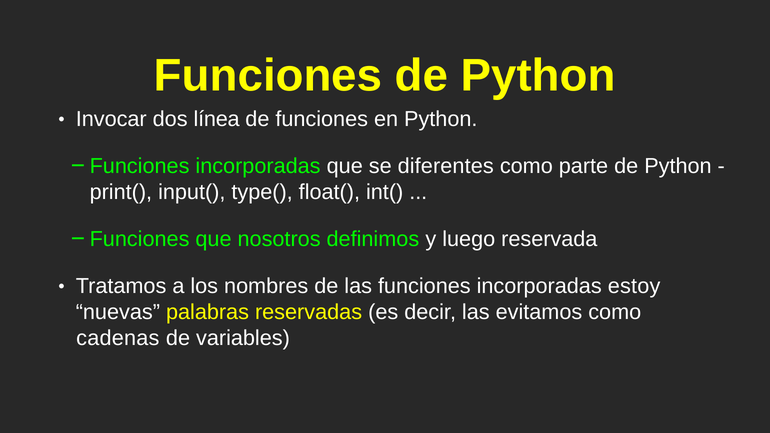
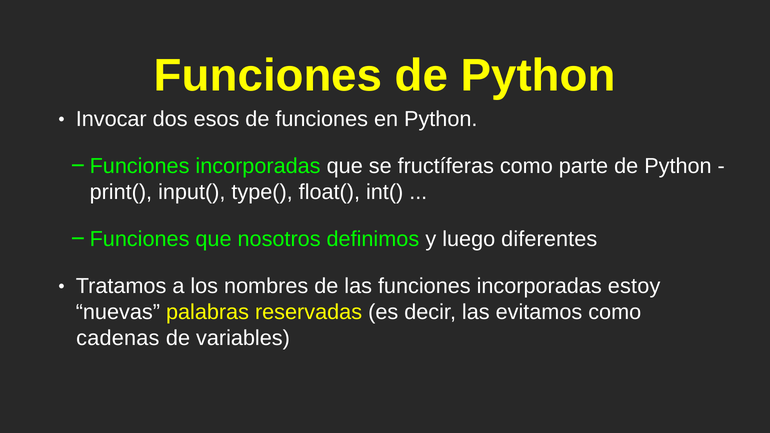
línea: línea -> esos
diferentes: diferentes -> fructíferas
reservada: reservada -> diferentes
